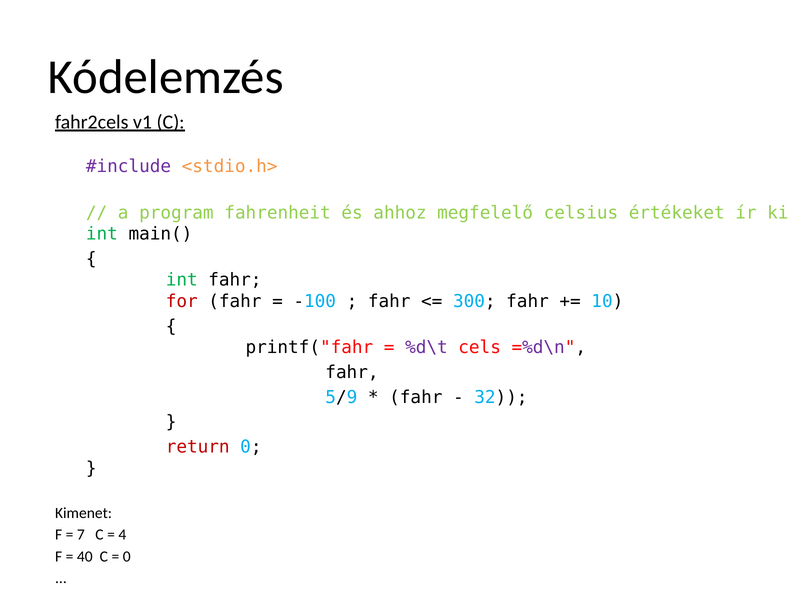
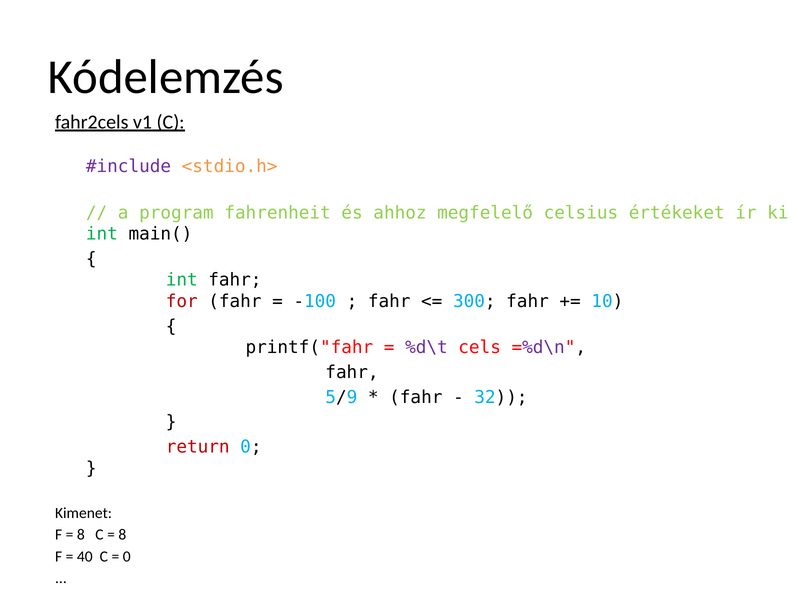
7 at (81, 534): 7 -> 8
4 at (122, 534): 4 -> 8
